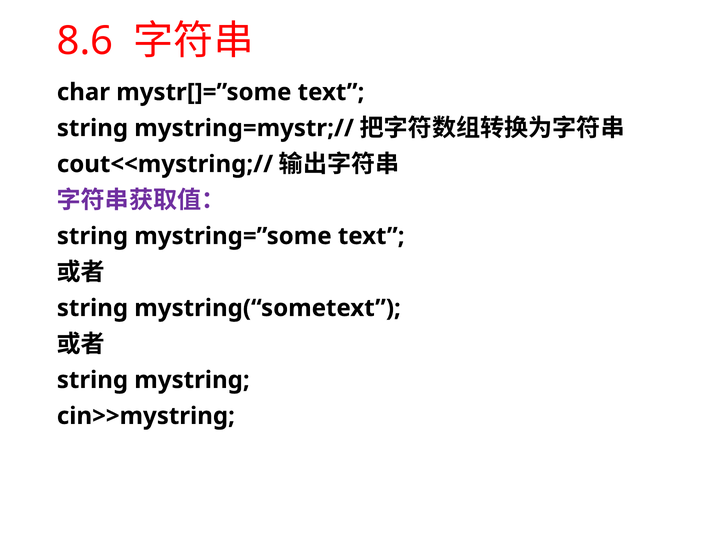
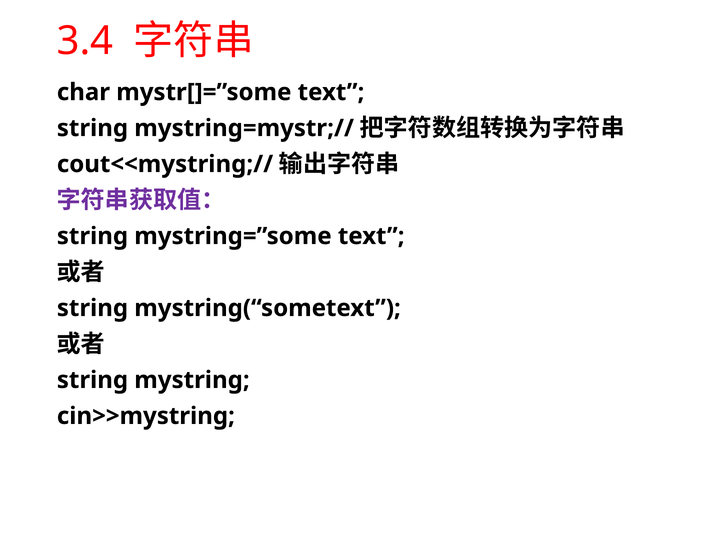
8.6: 8.6 -> 3.4
